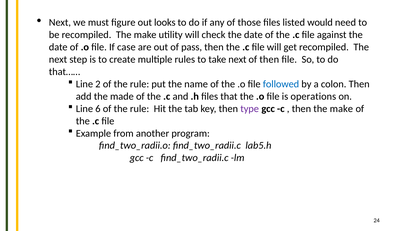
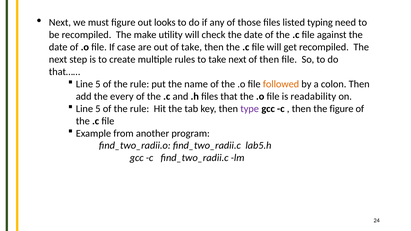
would: would -> typing
of pass: pass -> take
2 at (98, 84): 2 -> 5
followed colour: blue -> orange
made: made -> every
operations: operations -> readability
6 at (98, 109): 6 -> 5
then the make: make -> figure
